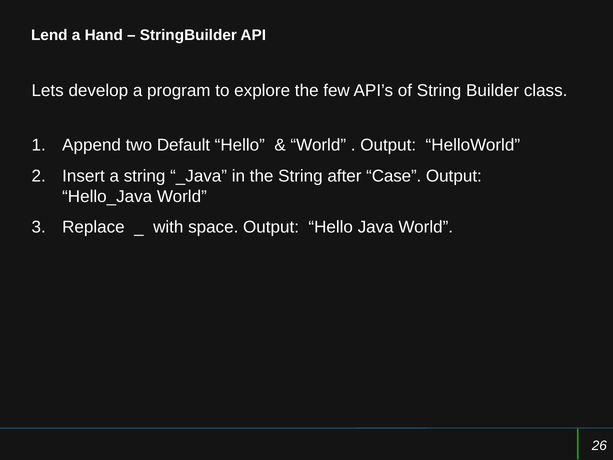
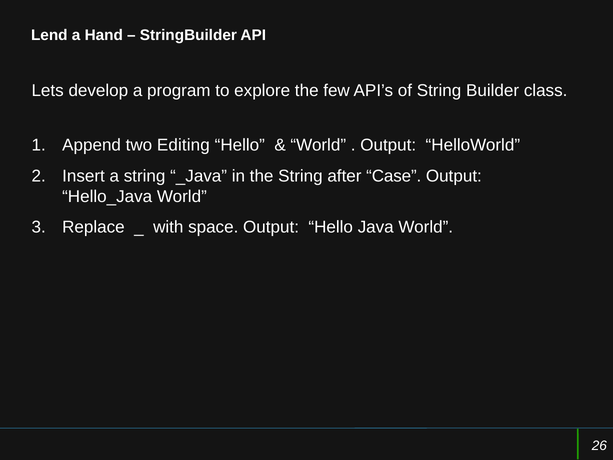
Default: Default -> Editing
